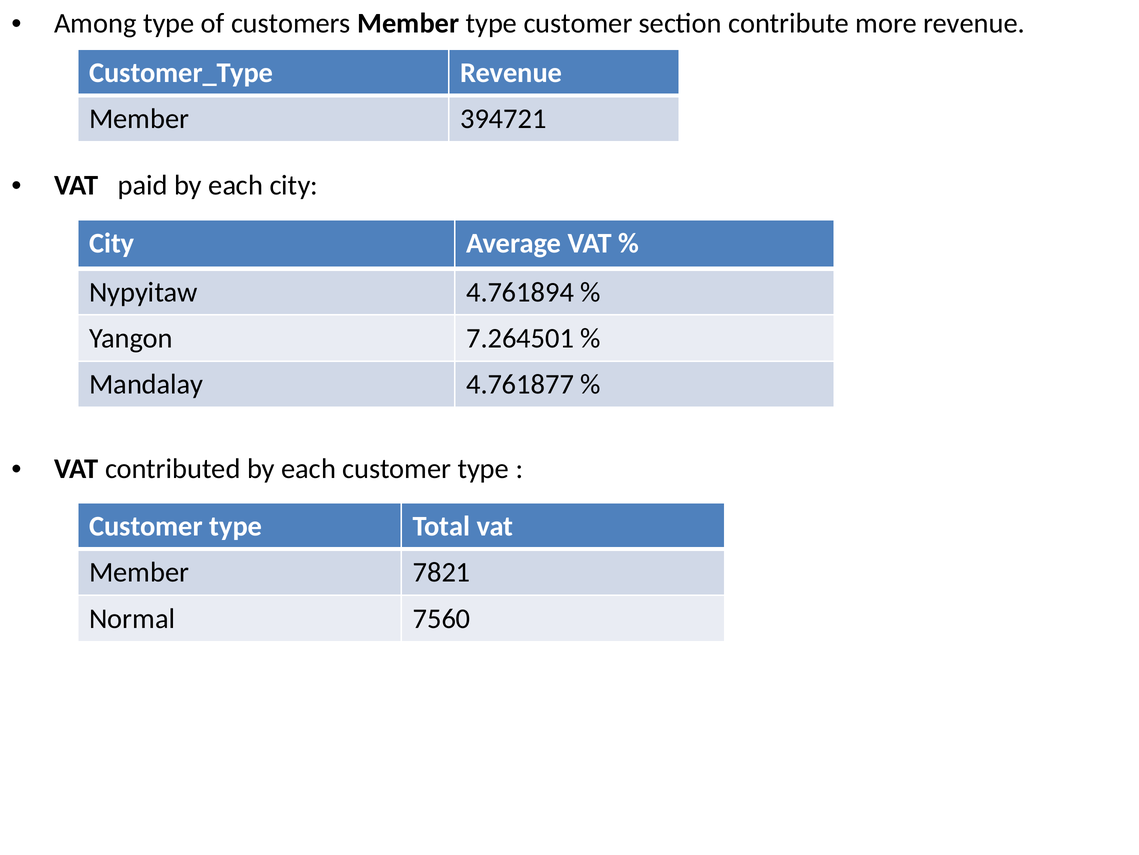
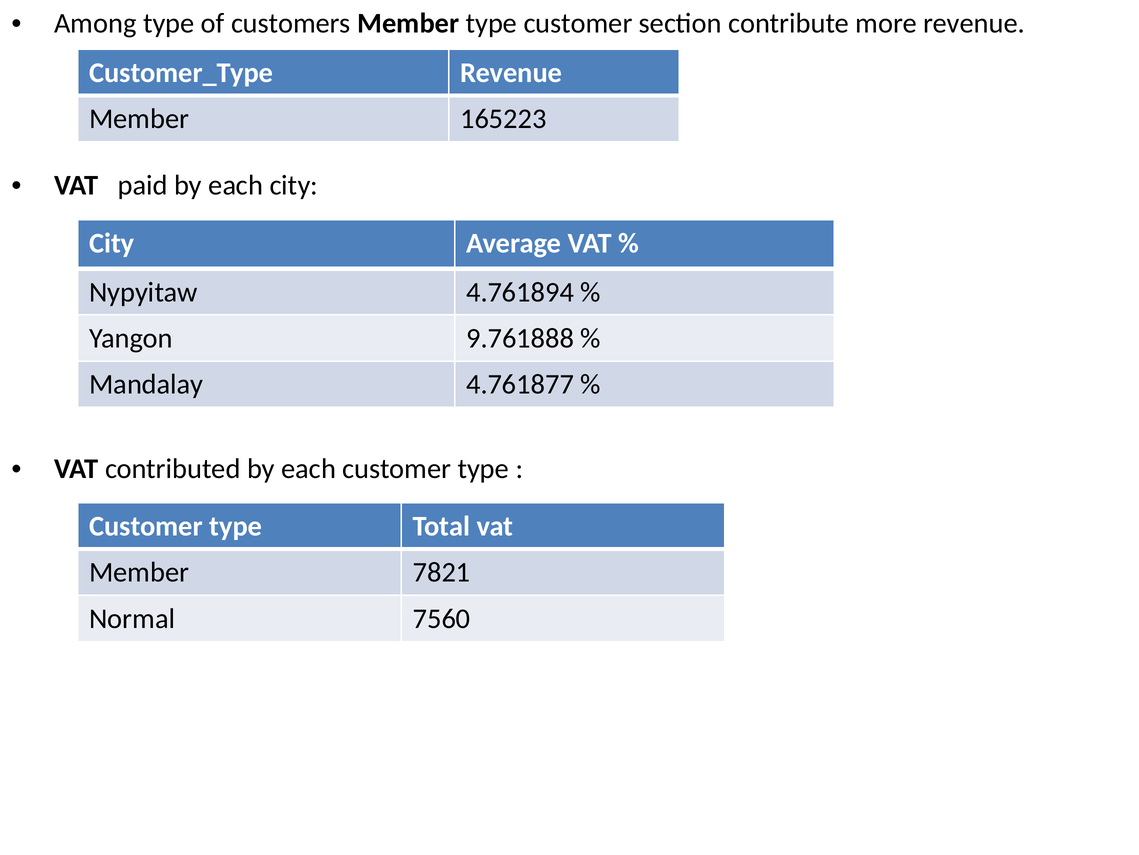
394721: 394721 -> 165223
7.264501: 7.264501 -> 9.761888
